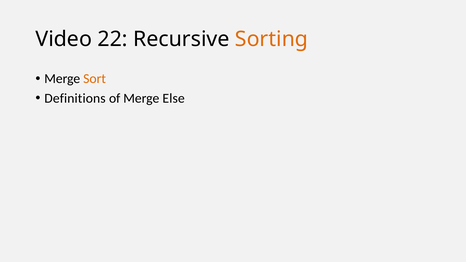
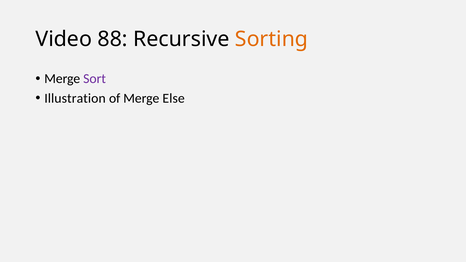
22: 22 -> 88
Sort colour: orange -> purple
Definitions: Definitions -> Illustration
